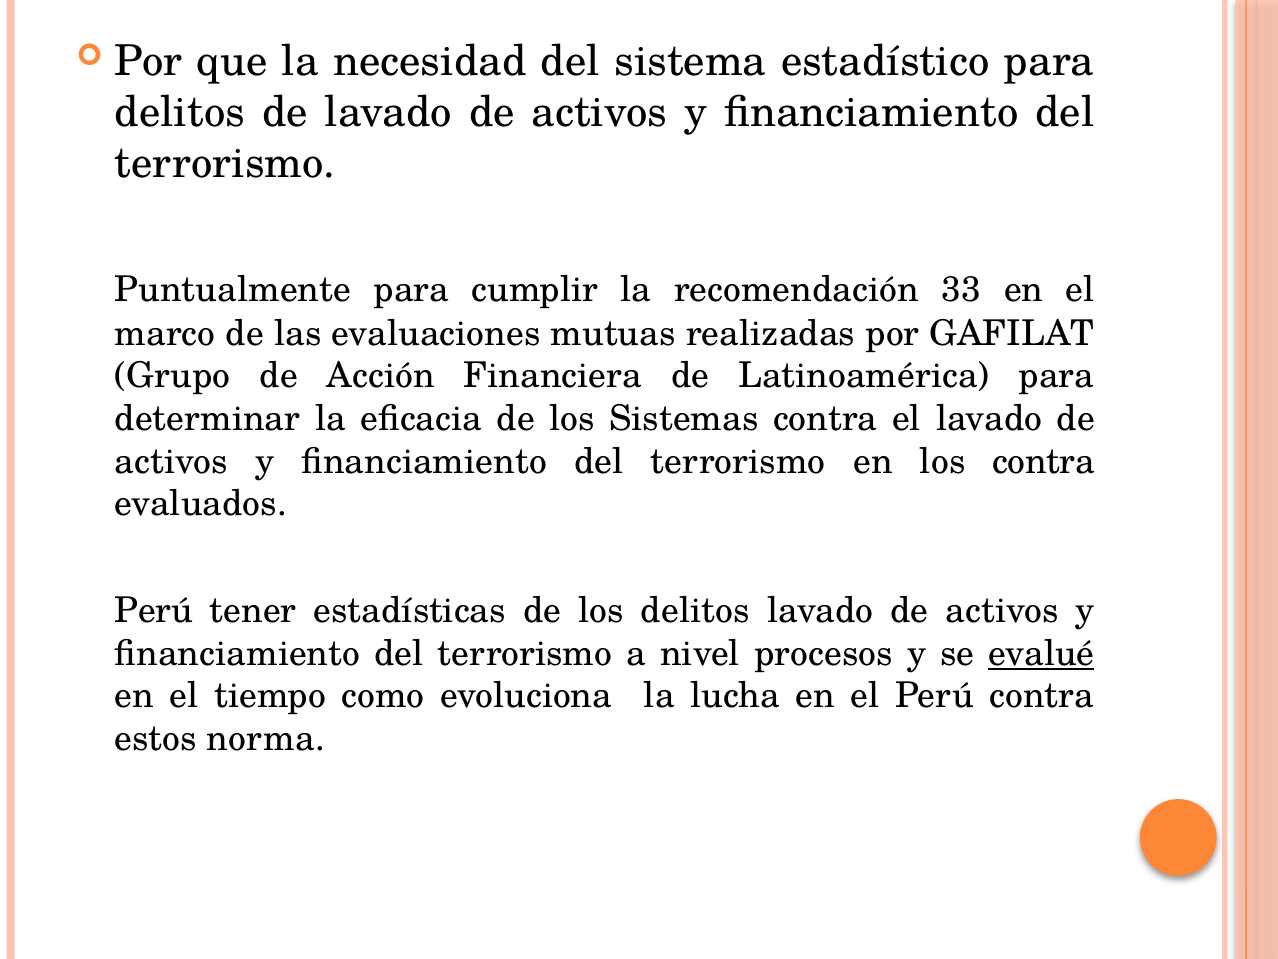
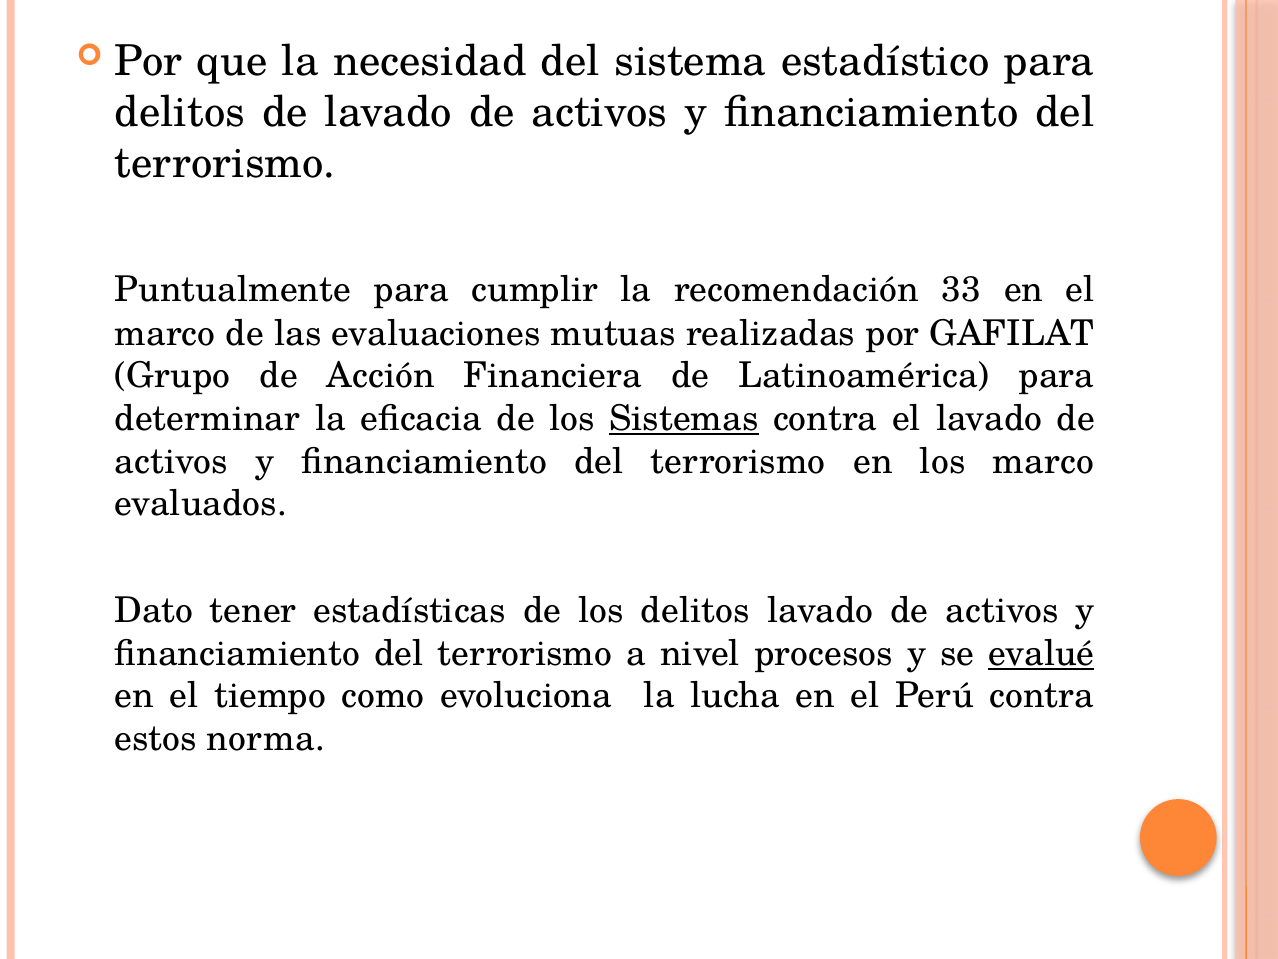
Sistemas underline: none -> present
los contra: contra -> marco
Perú at (154, 610): Perú -> Dato
